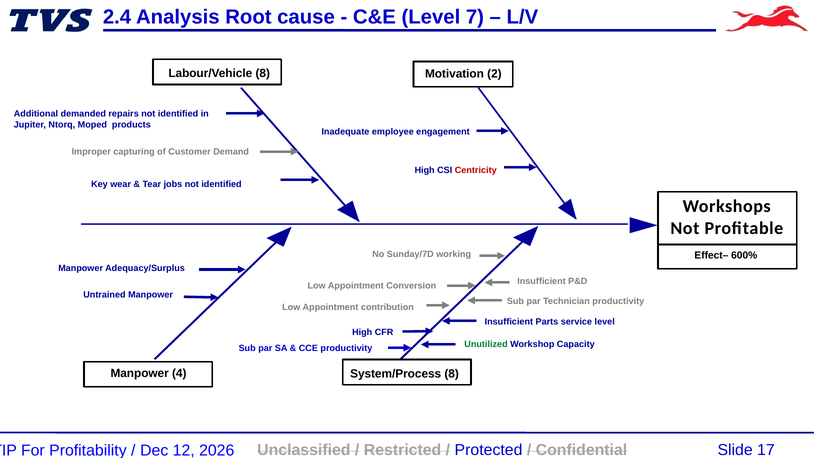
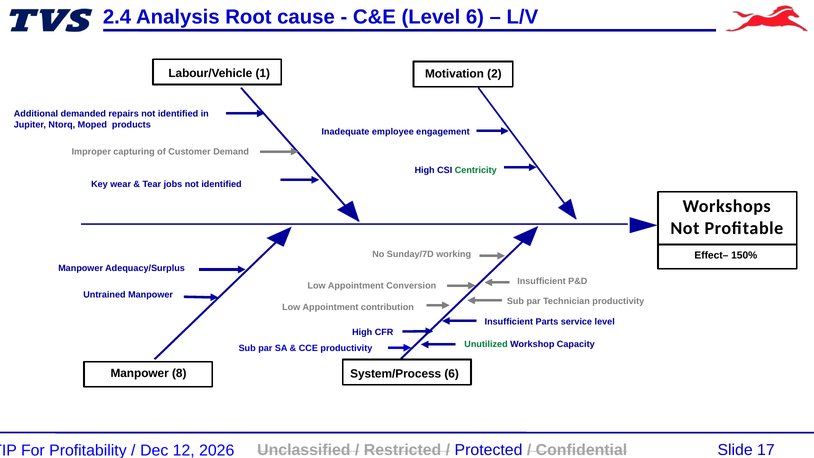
Level 7: 7 -> 6
Labour/Vehicle 8: 8 -> 1
Centricity colour: red -> green
600%: 600% -> 150%
4: 4 -> 8
System/Process 8: 8 -> 6
